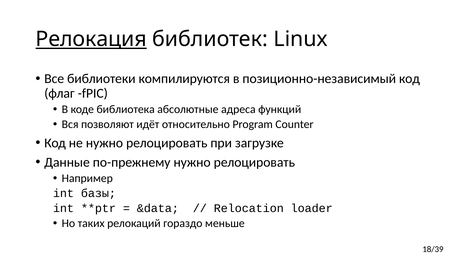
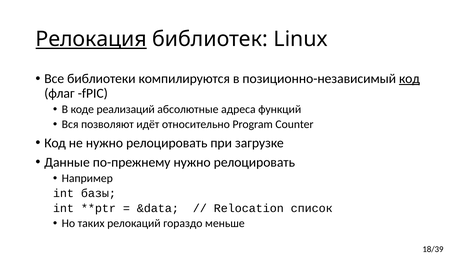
код at (409, 79) underline: none -> present
библиотека: библиотека -> реализаций
loader: loader -> список
